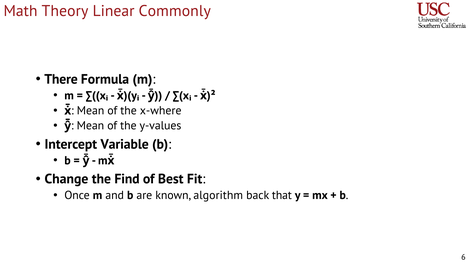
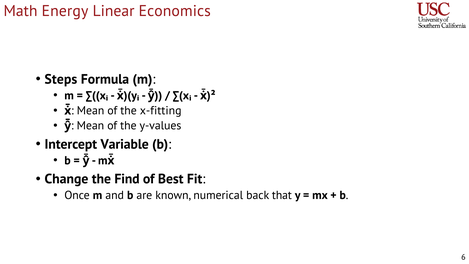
Theory: Theory -> Energy
Commonly: Commonly -> Economics
There: There -> Steps
x-where: x-where -> x-fitting
algorithm: algorithm -> numerical
